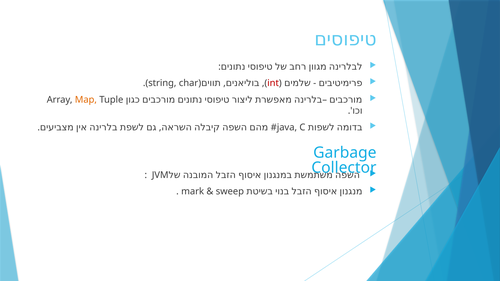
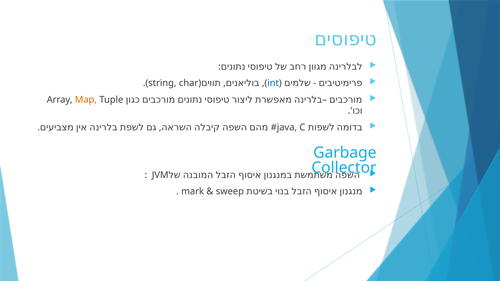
int colour: red -> blue
